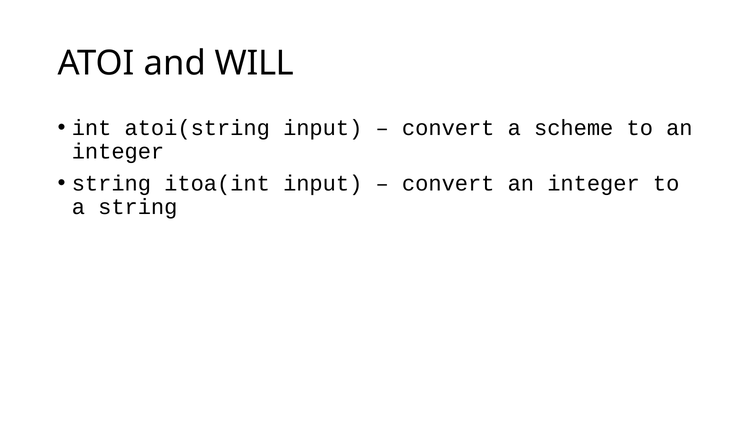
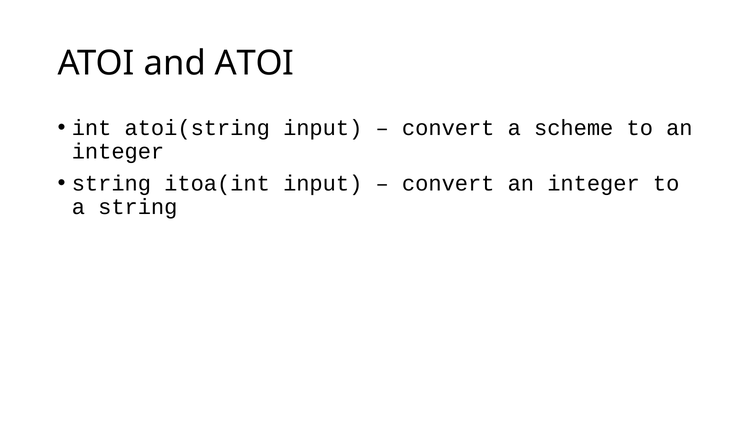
and WILL: WILL -> ATOI
